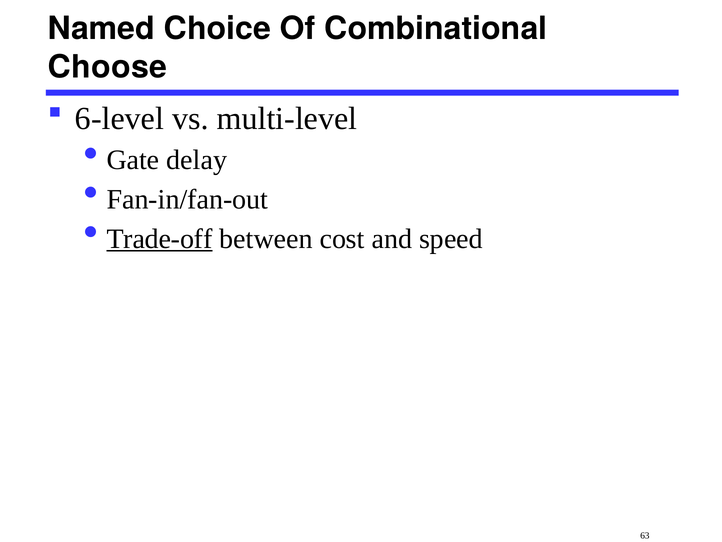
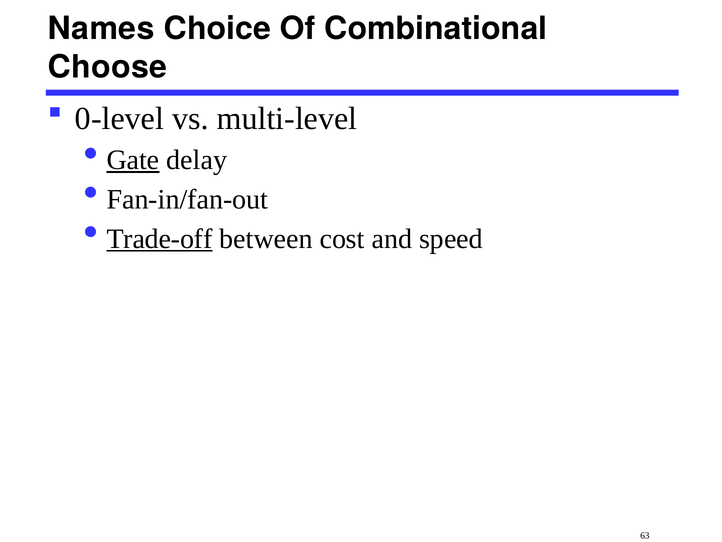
Named: Named -> Names
6-level: 6-level -> 0-level
Gate underline: none -> present
